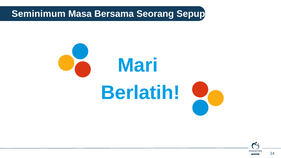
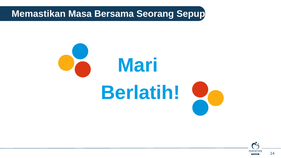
Seminimum: Seminimum -> Memastikan
